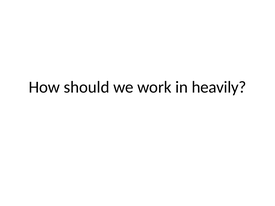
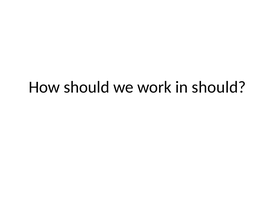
in heavily: heavily -> should
